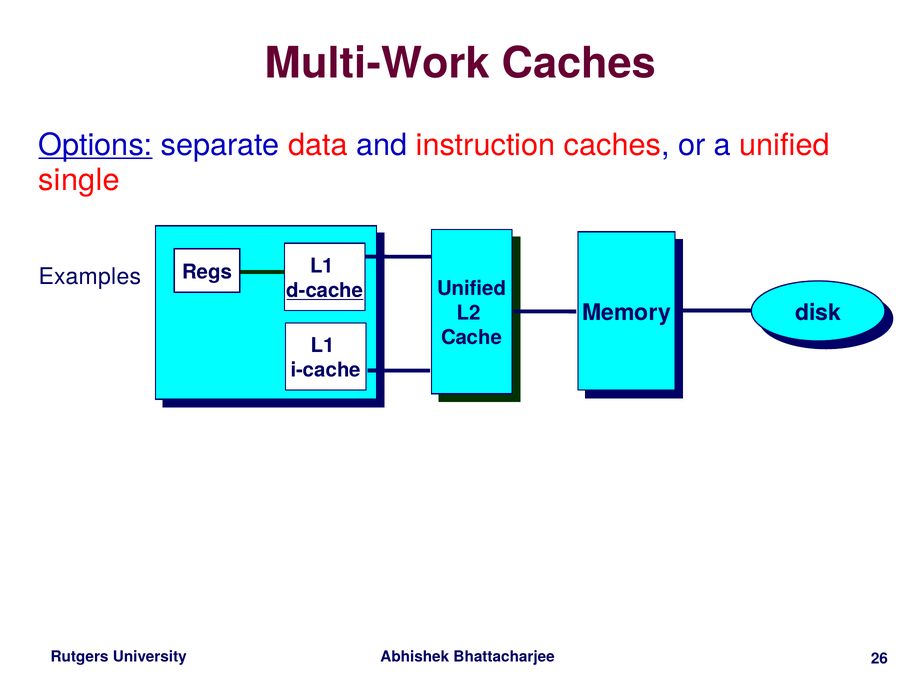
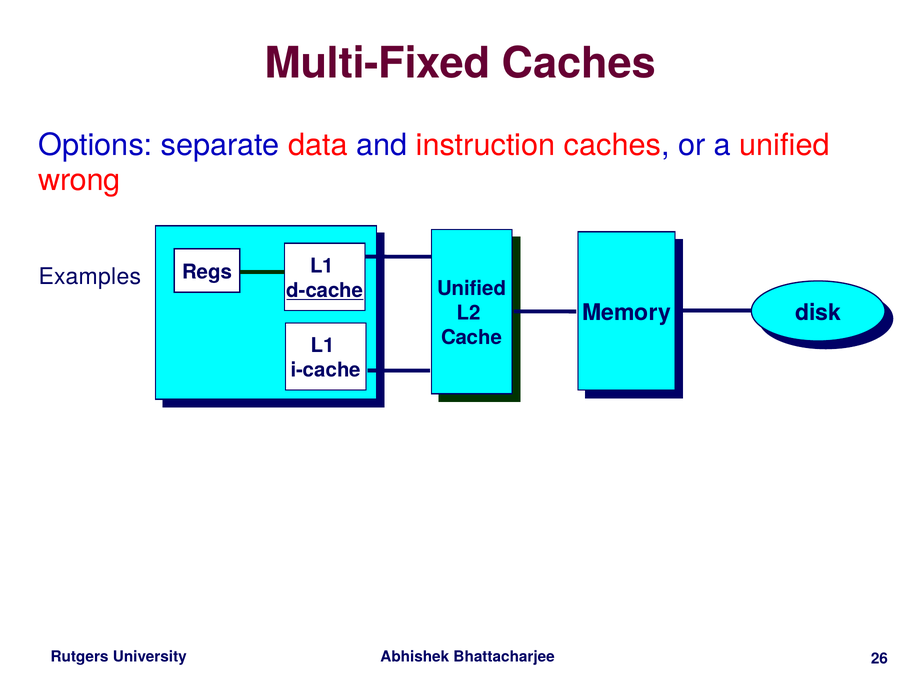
Multi-Work: Multi-Work -> Multi-Fixed
Options underline: present -> none
single: single -> wrong
